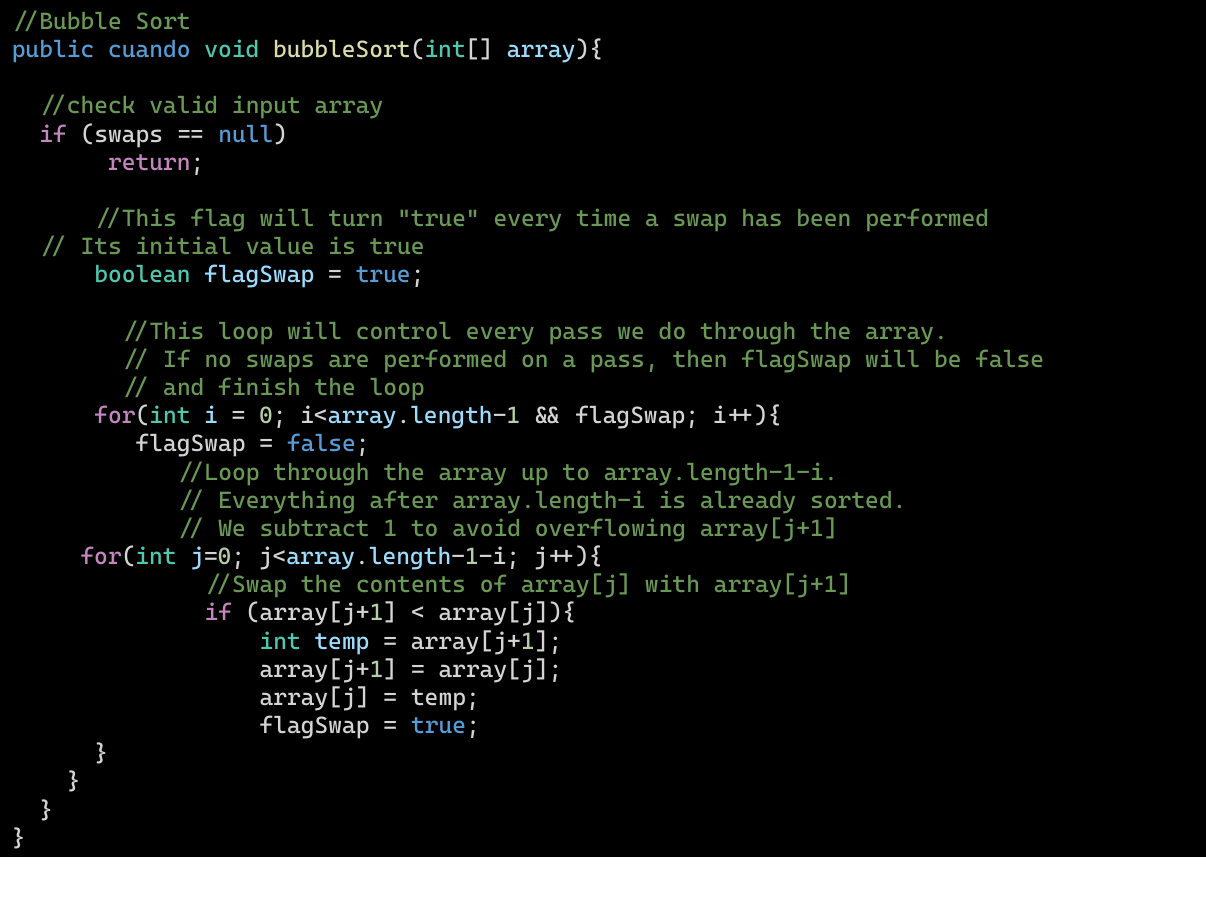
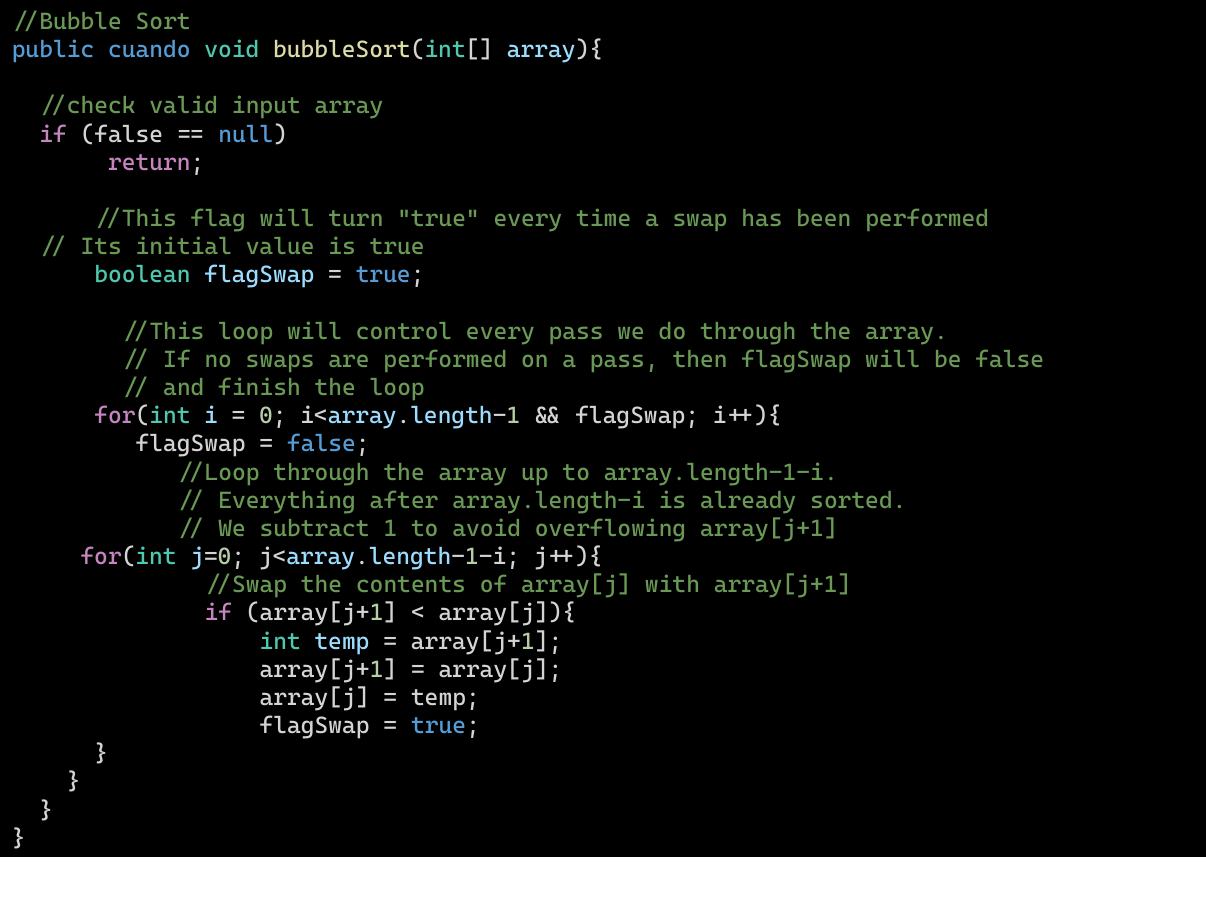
if swaps: swaps -> false
